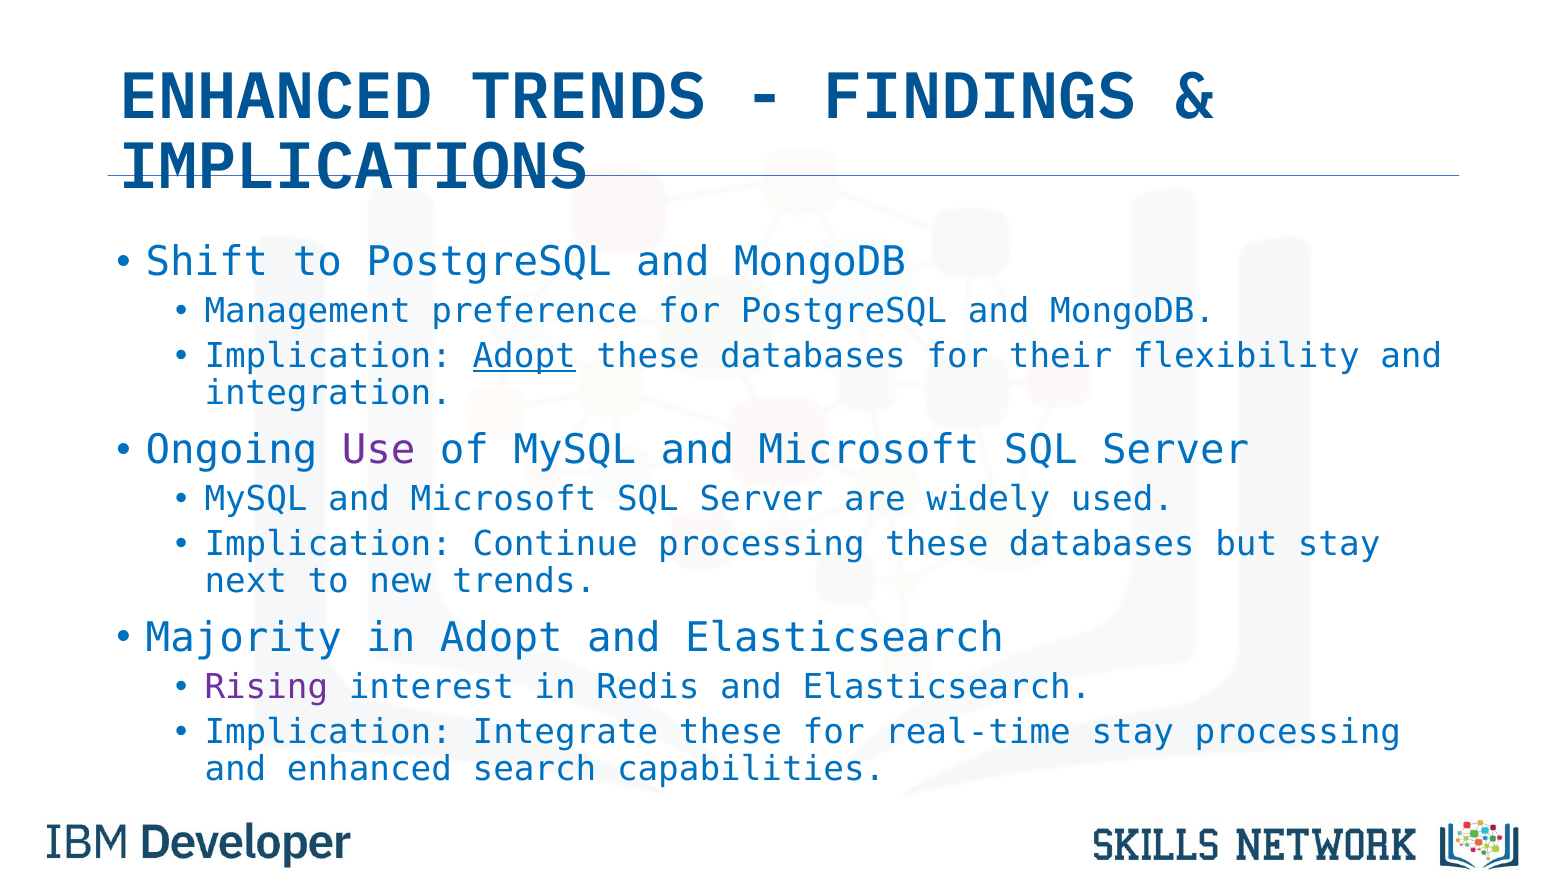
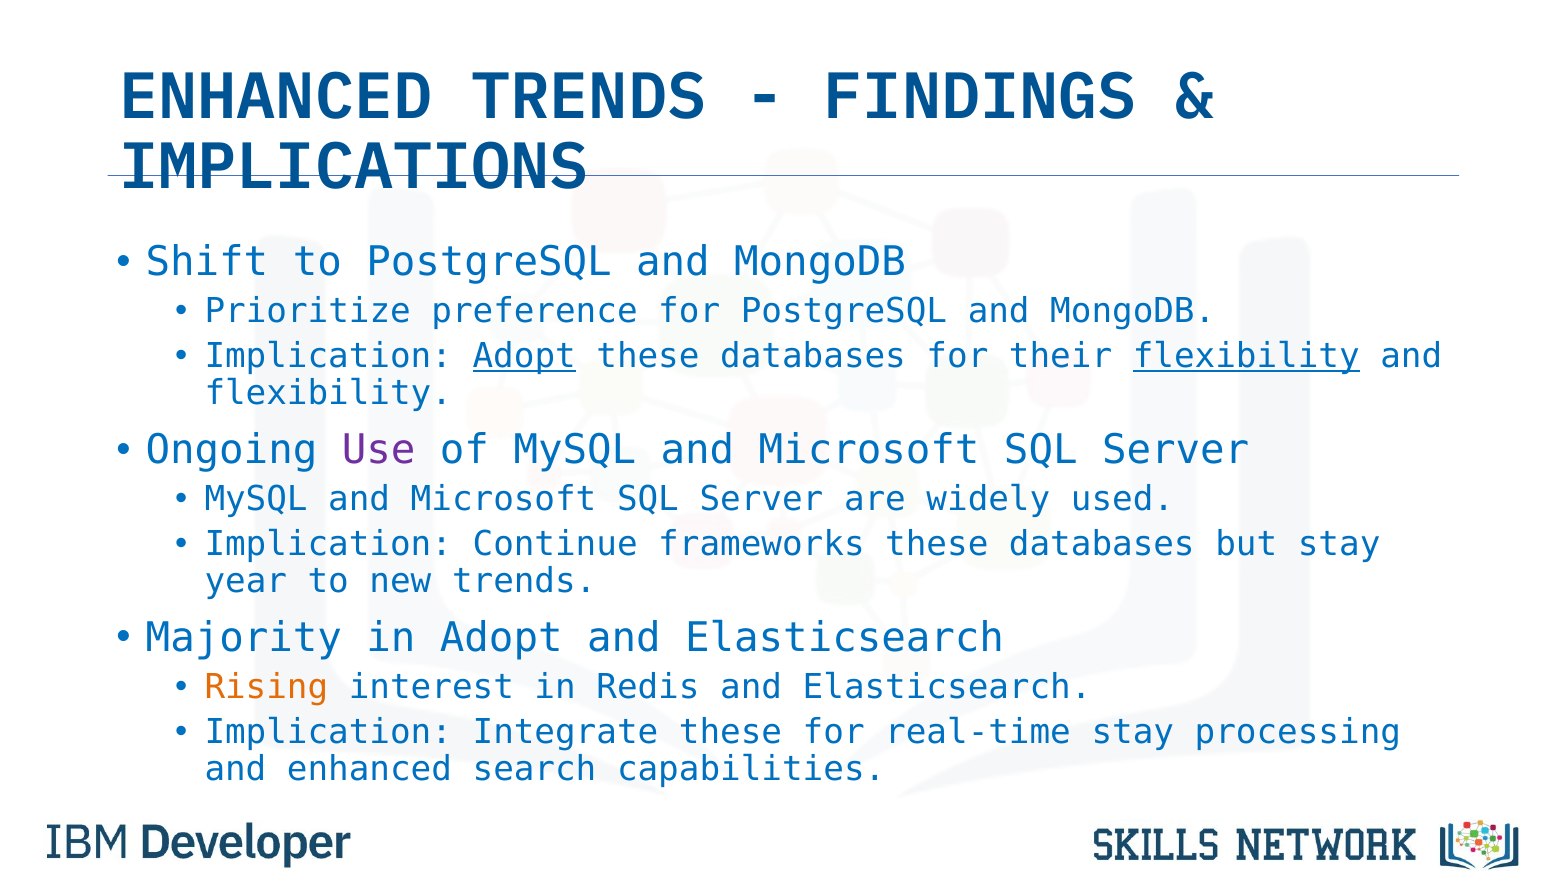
Management: Management -> Prioritize
flexibility at (1246, 356) underline: none -> present
integration at (328, 393): integration -> flexibility
Continue processing: processing -> frameworks
next: next -> year
Rising colour: purple -> orange
